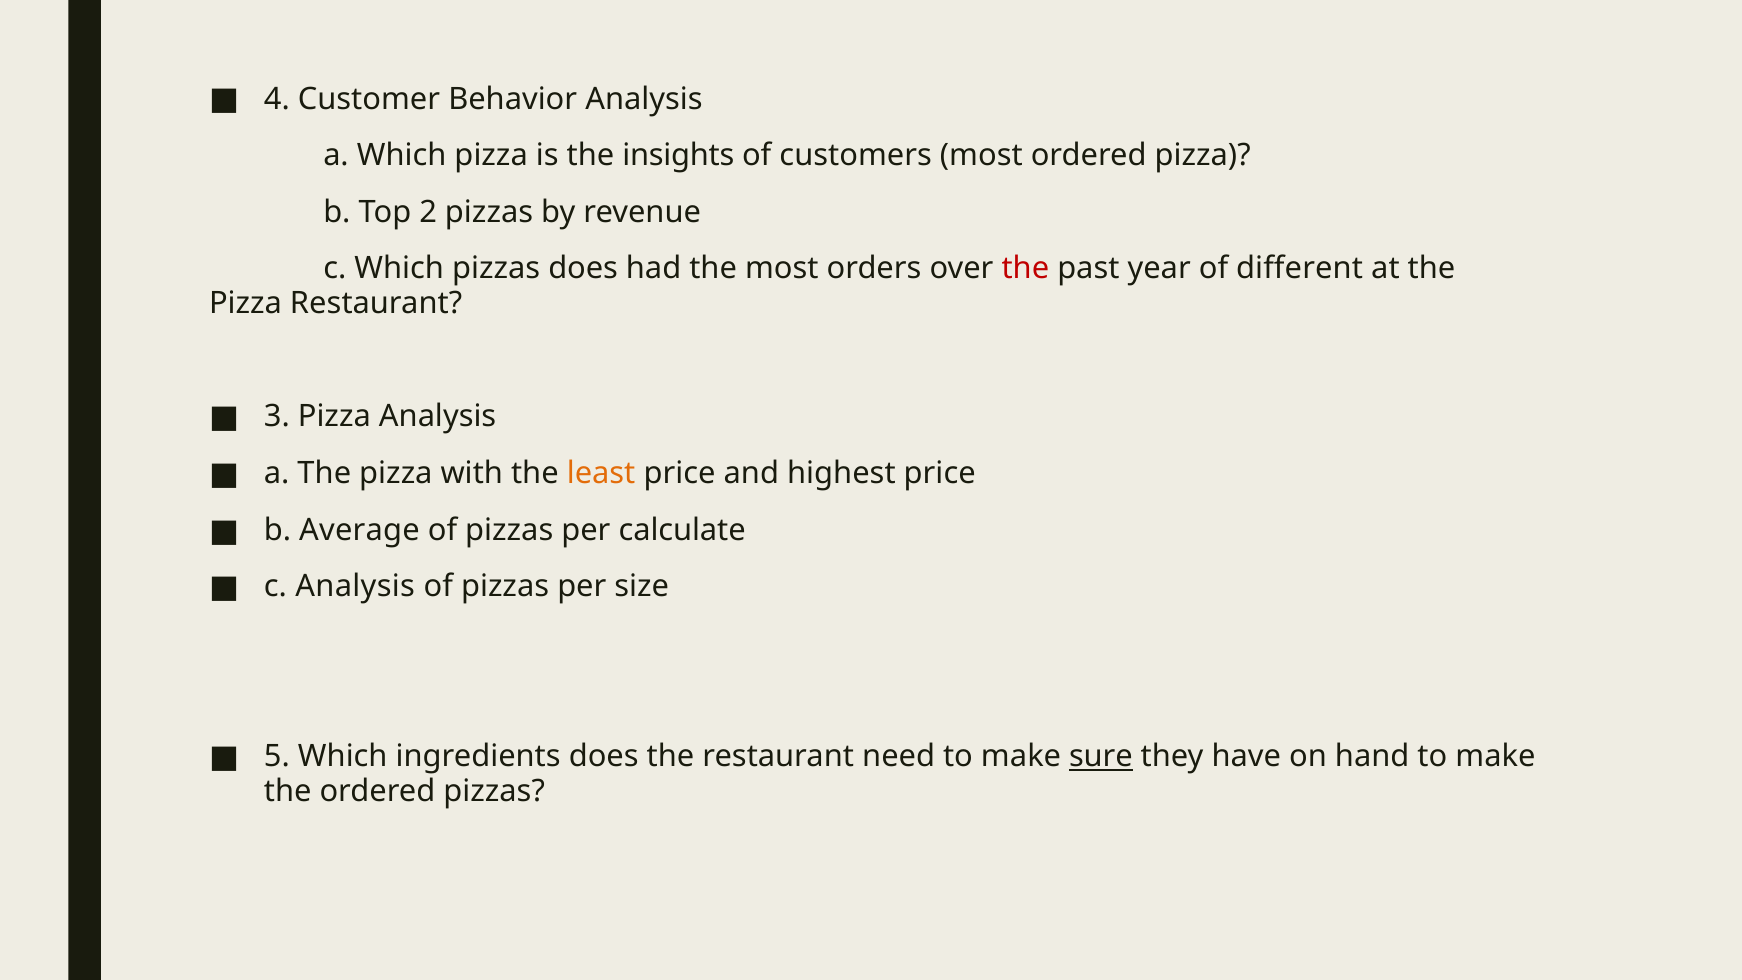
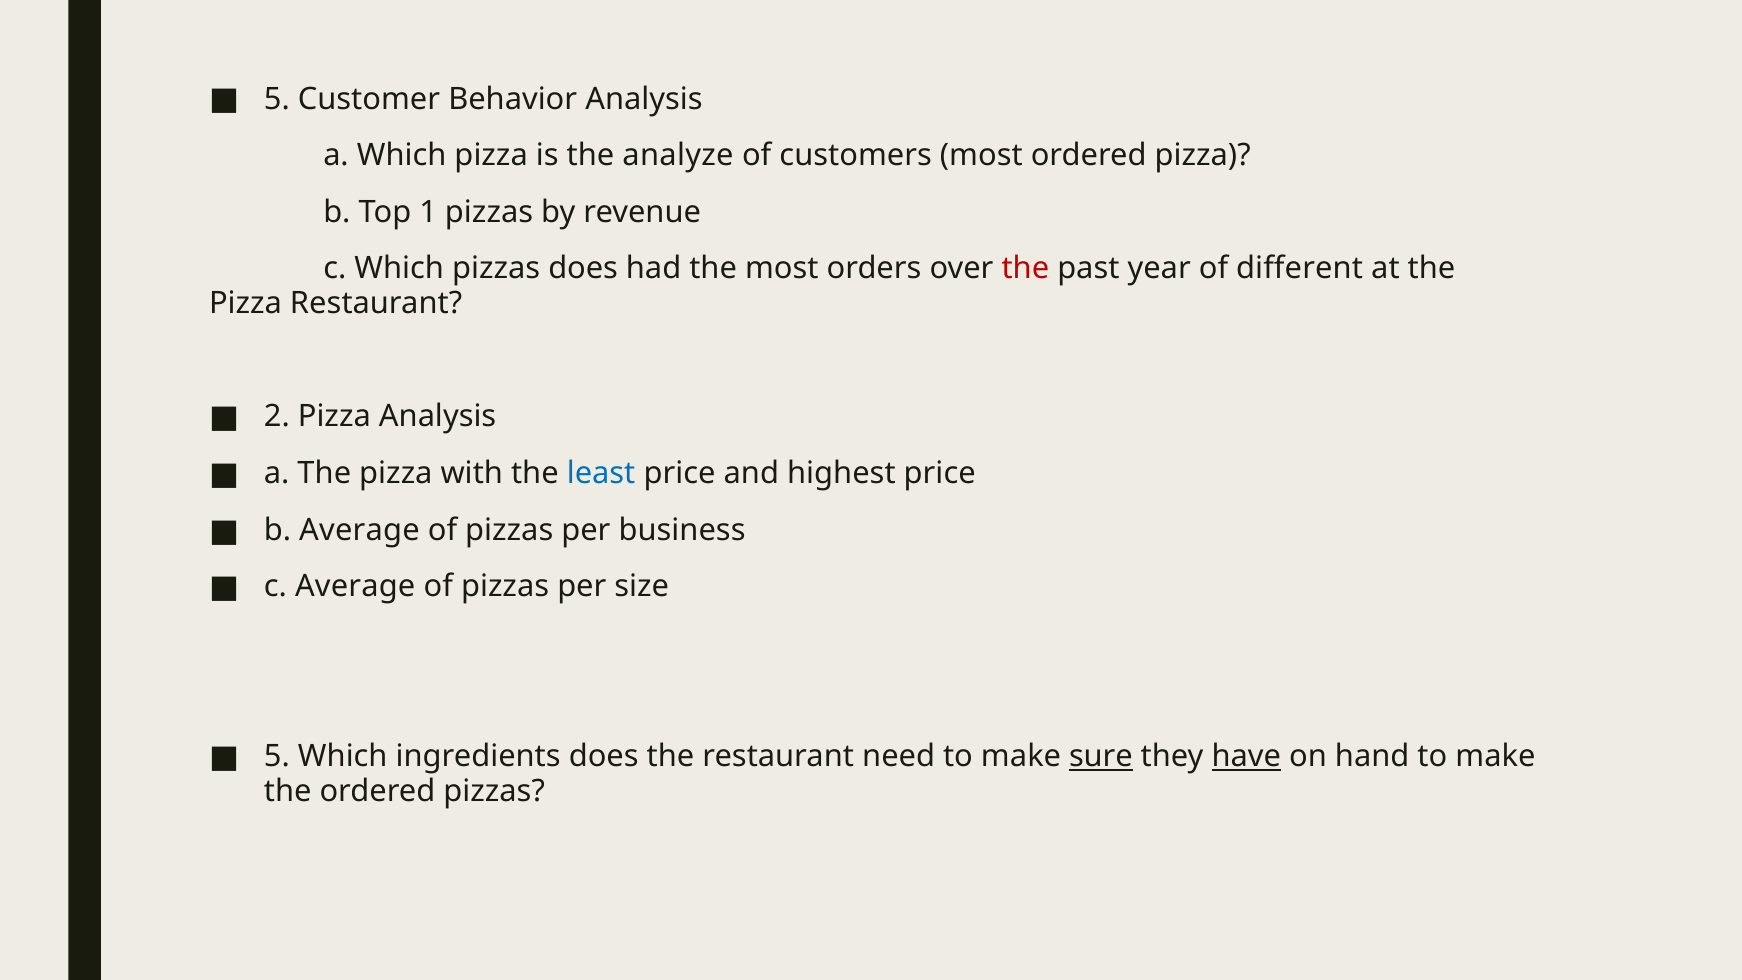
4 at (277, 99): 4 -> 5
insights: insights -> analyze
2: 2 -> 1
3: 3 -> 2
least colour: orange -> blue
calculate: calculate -> business
c Analysis: Analysis -> Average
have underline: none -> present
